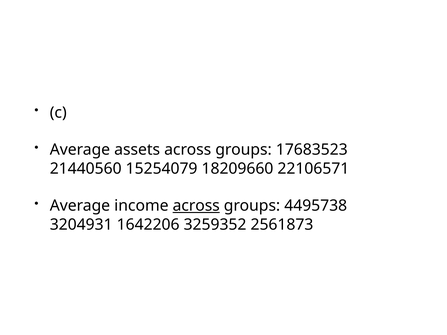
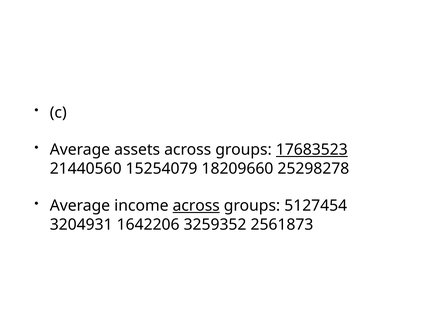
17683523 underline: none -> present
22106571: 22106571 -> 25298278
4495738: 4495738 -> 5127454
